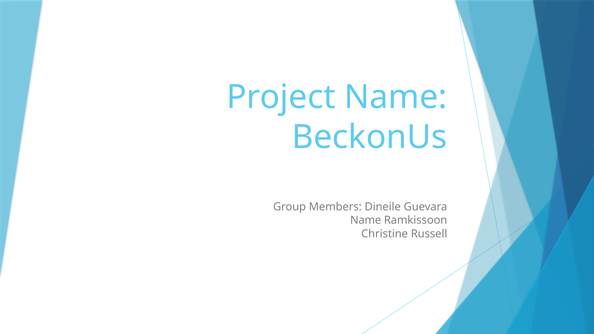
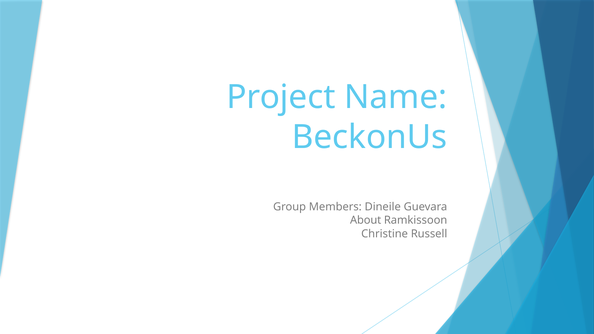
Name at (366, 220): Name -> About
